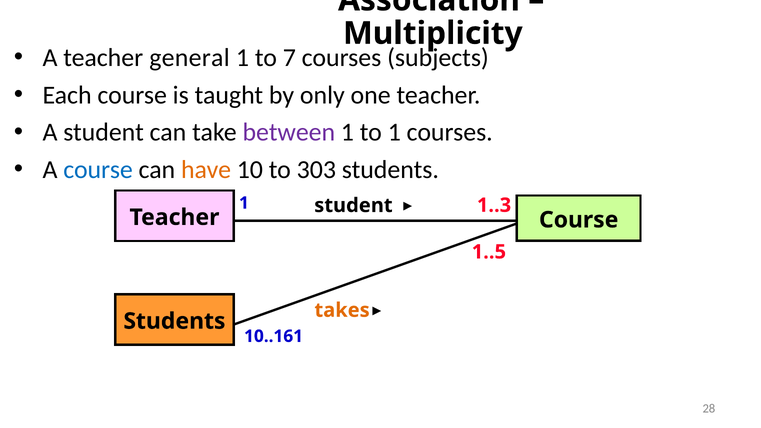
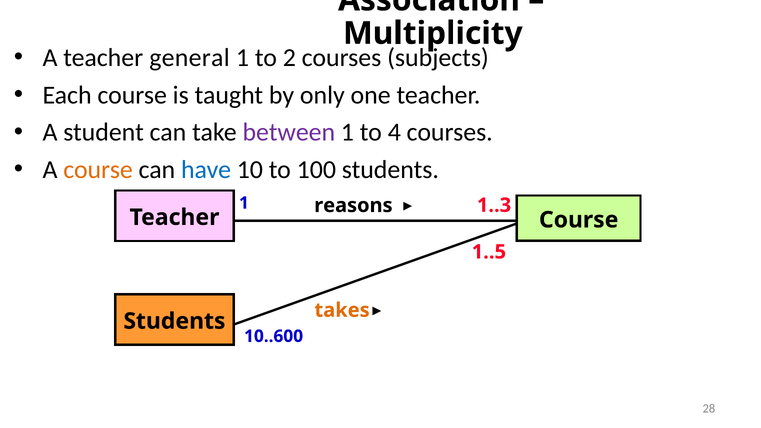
7: 7 -> 2
to 1: 1 -> 4
course at (98, 170) colour: blue -> orange
have colour: orange -> blue
303: 303 -> 100
student at (353, 205): student -> reasons
10..161: 10..161 -> 10..600
